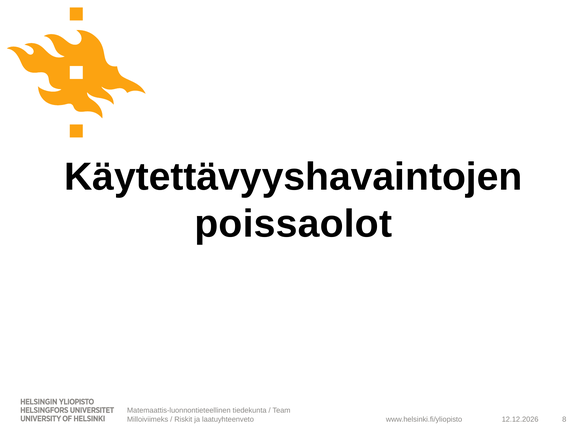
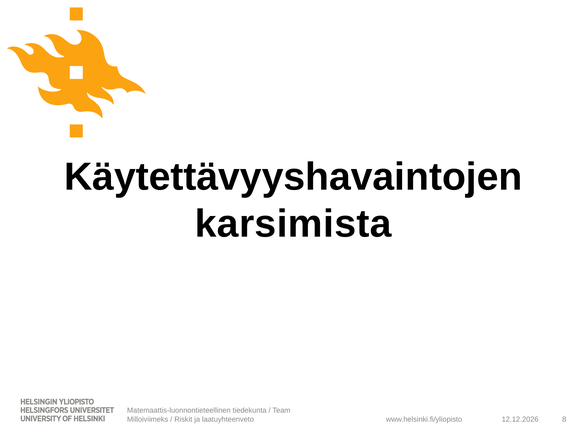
poissaolot: poissaolot -> karsimista
